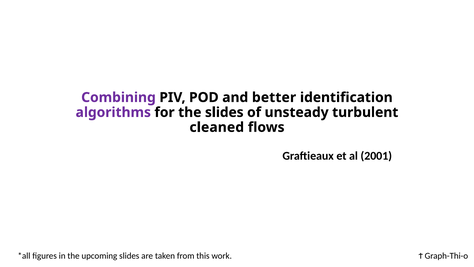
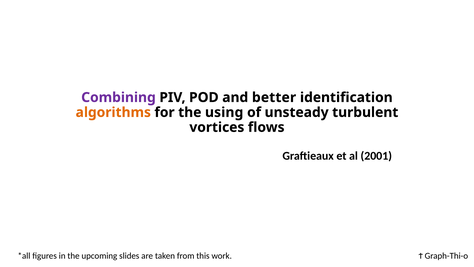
algorithms colour: purple -> orange
the slides: slides -> using
cleaned: cleaned -> vortices
